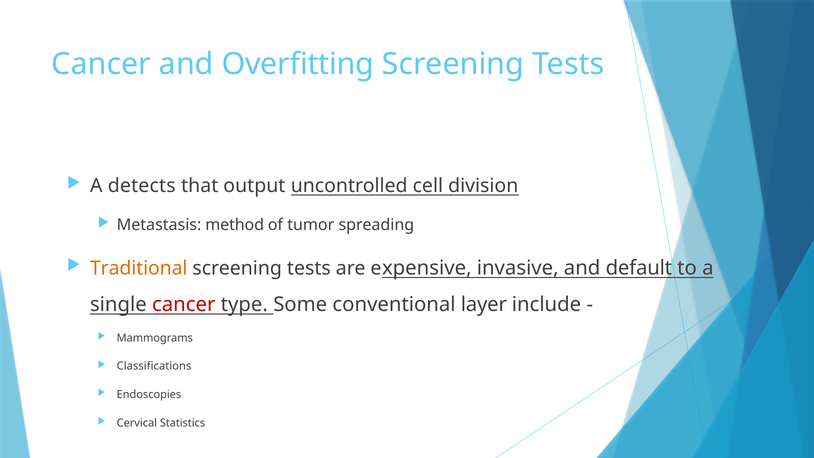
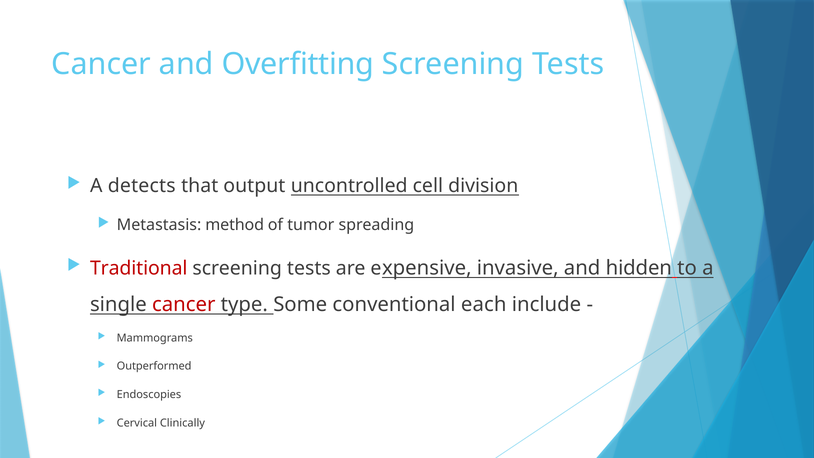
Traditional colour: orange -> red
default: default -> hidden
layer: layer -> each
Classifications: Classifications -> Outperformed
Statistics: Statistics -> Clinically
